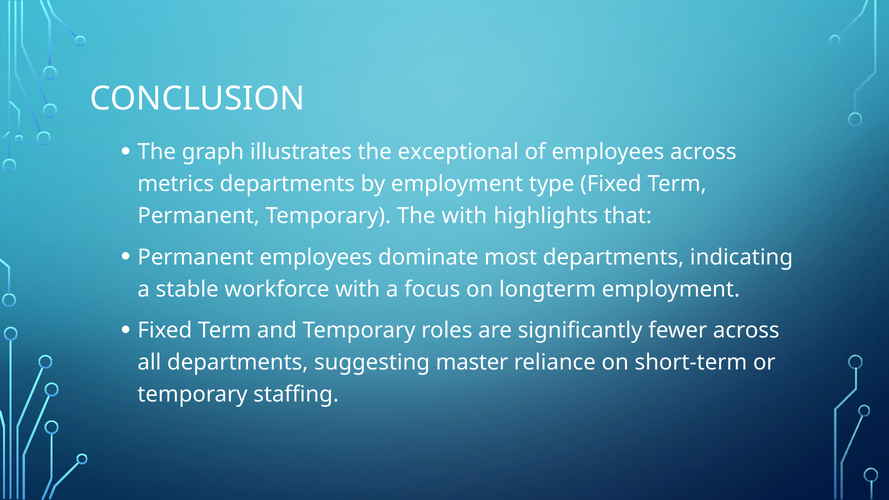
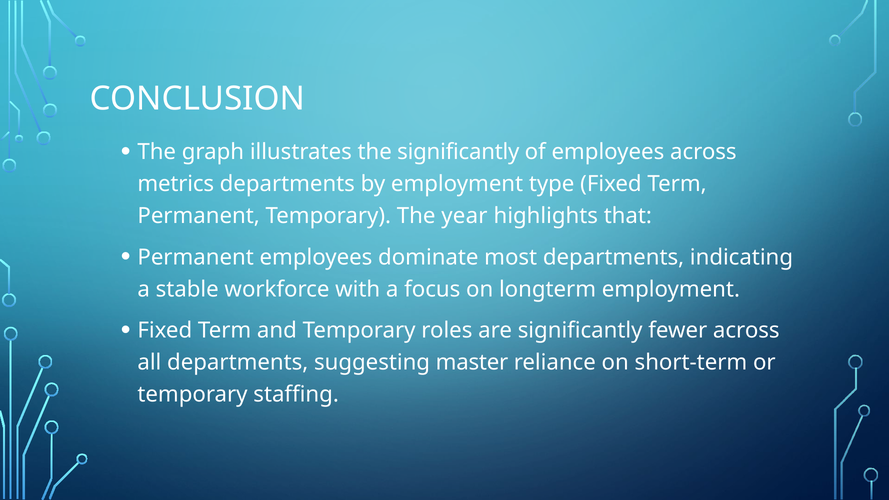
the exceptional: exceptional -> significantly
The with: with -> year
